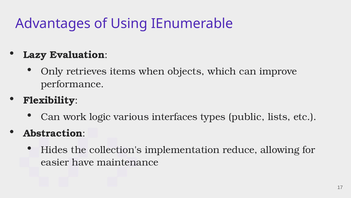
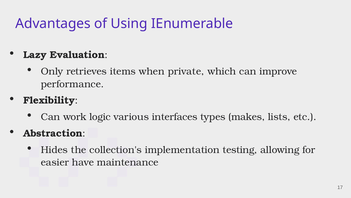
objects: objects -> private
public: public -> makes
reduce: reduce -> testing
